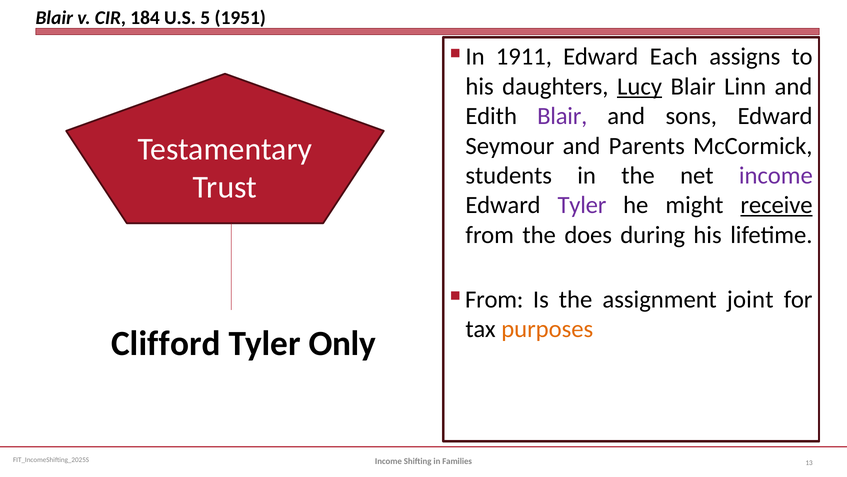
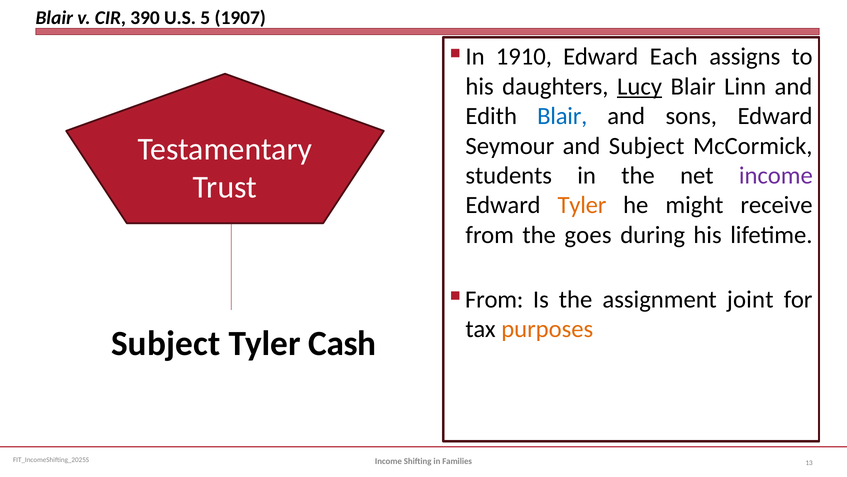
184: 184 -> 390
1951: 1951 -> 1907
1911: 1911 -> 1910
Blair at (562, 116) colour: purple -> blue
and Parents: Parents -> Subject
Tyler at (582, 205) colour: purple -> orange
receive underline: present -> none
does: does -> goes
Clifford at (166, 343): Clifford -> Subject
Only: Only -> Cash
